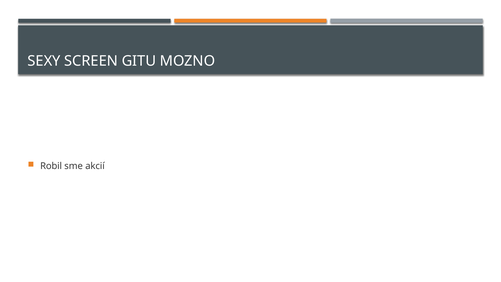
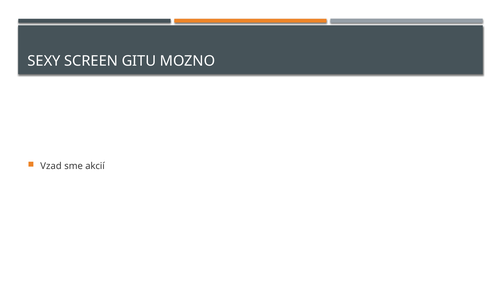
Robil: Robil -> Vzad
